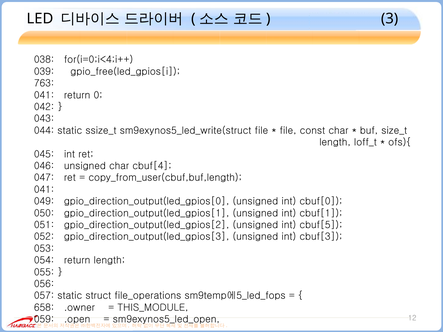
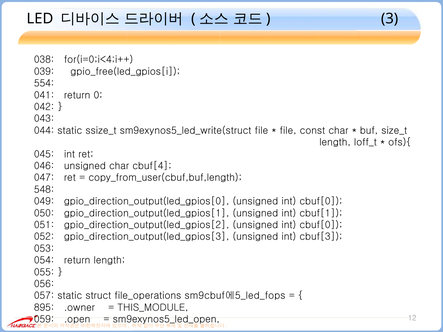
763: 763 -> 554
041 at (44, 190): 041 -> 548
gpio_direction_output(led_gpios[2 unsigned int cbuf[5: cbuf[5 -> cbuf[0
sm9temp에5_led_fops: sm9temp에5_led_fops -> sm9cbuf에5_led_fops
658: 658 -> 895
